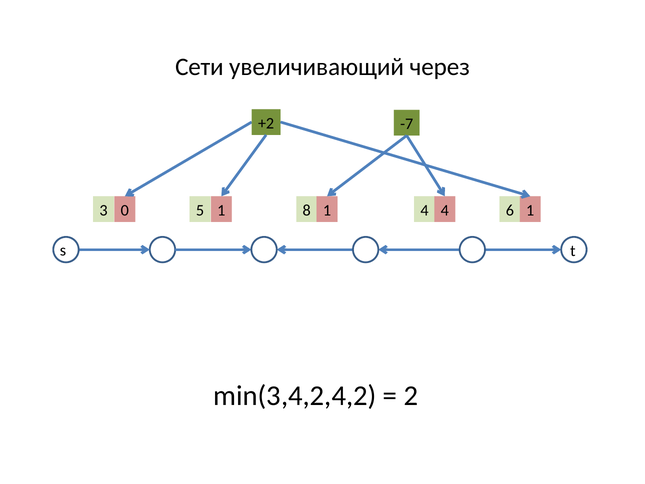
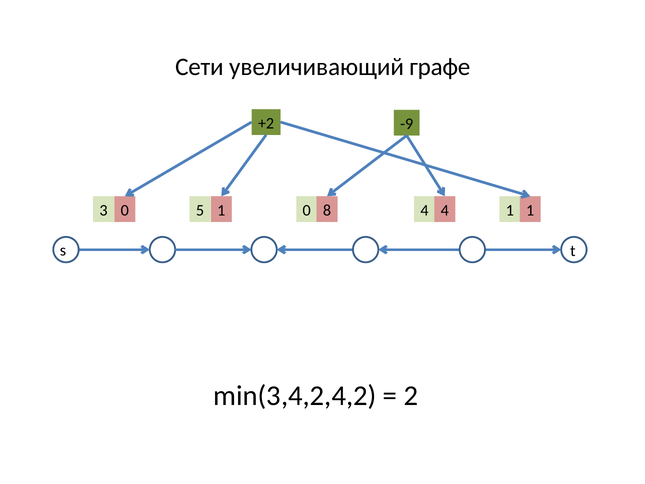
через: через -> графе
-7: -7 -> -9
5 8: 8 -> 0
1 1: 1 -> 8
6 at (510, 210): 6 -> 1
